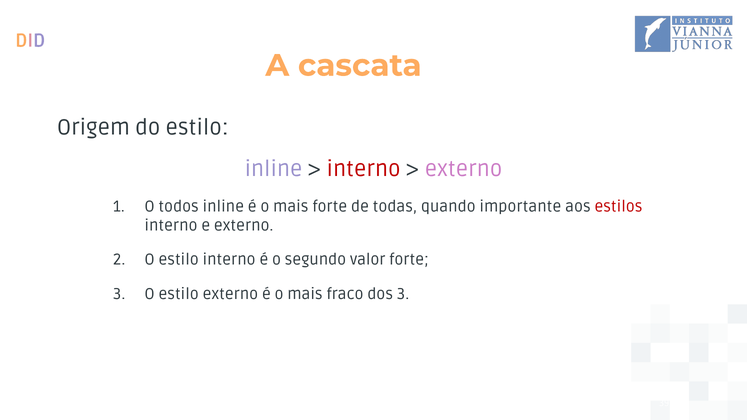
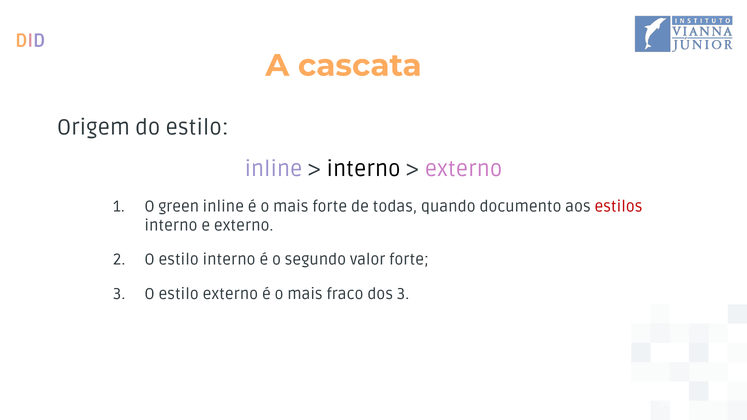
interno at (364, 169) colour: red -> black
todos: todos -> green
importante: importante -> documento
